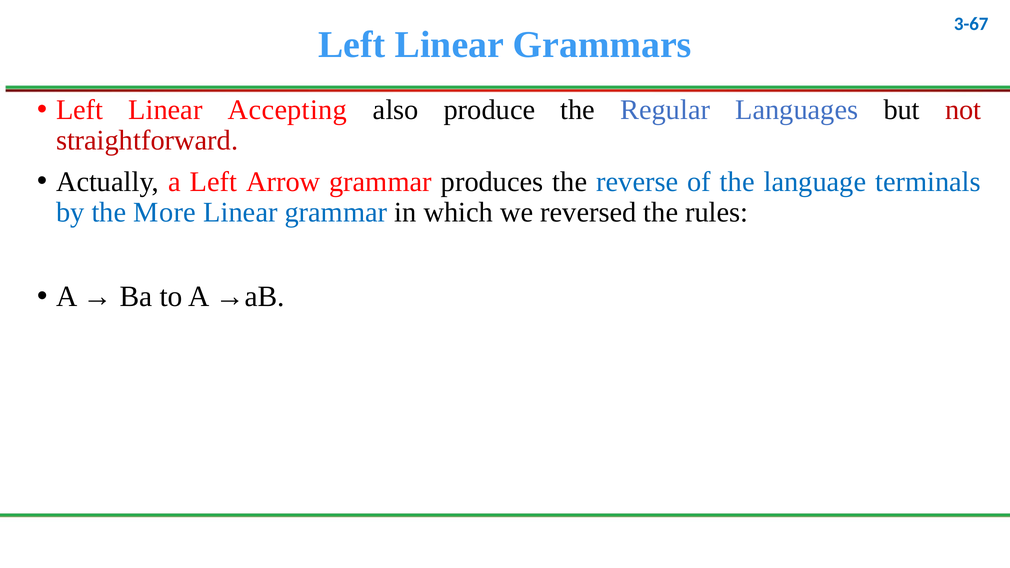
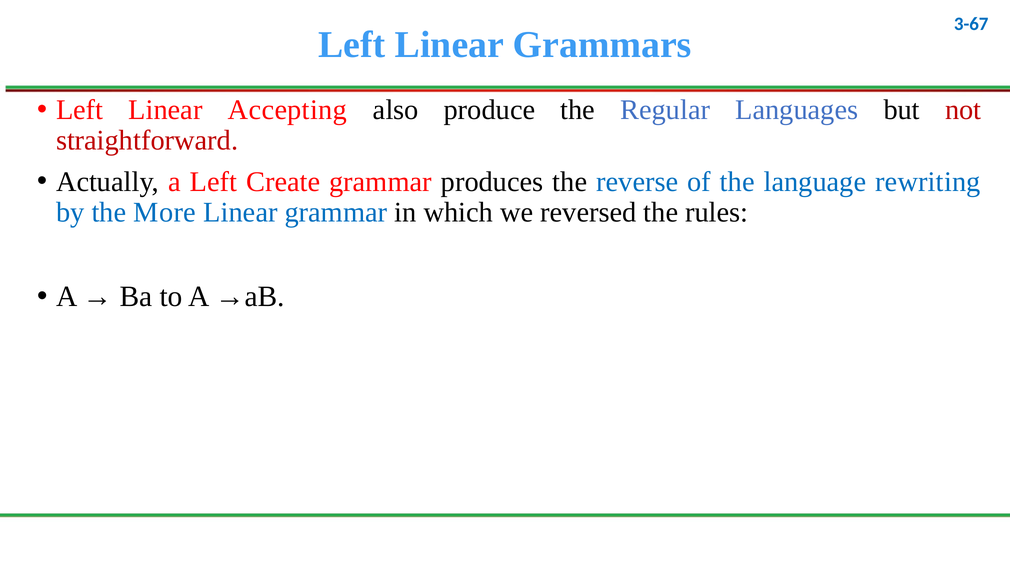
Arrow: Arrow -> Create
terminals: terminals -> rewriting
